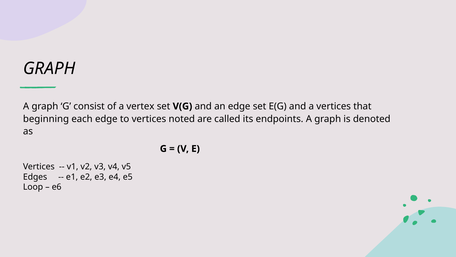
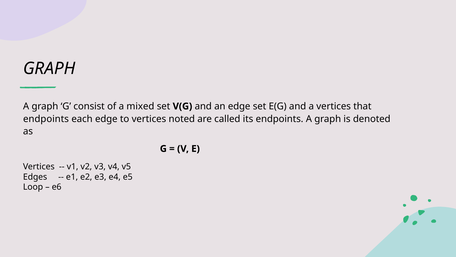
vertex: vertex -> mixed
beginning at (46, 119): beginning -> endpoints
